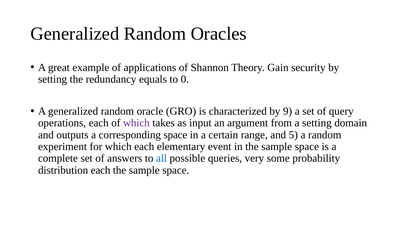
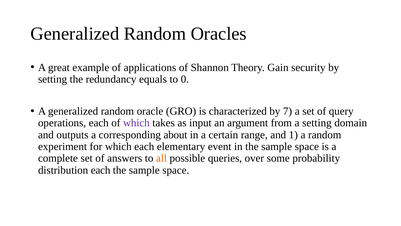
9: 9 -> 7
corresponding space: space -> about
5: 5 -> 1
all colour: blue -> orange
very: very -> over
